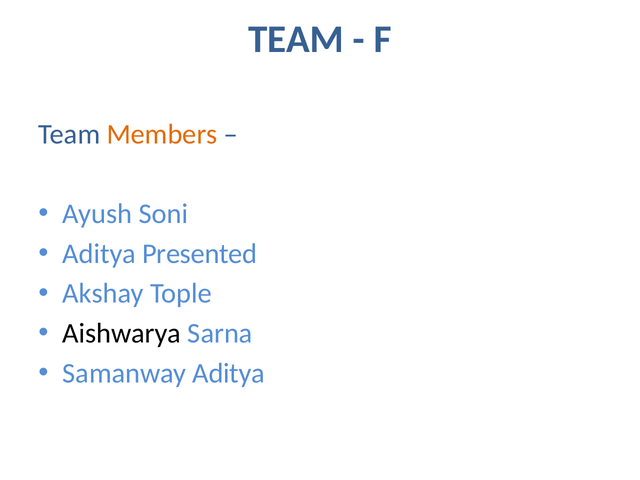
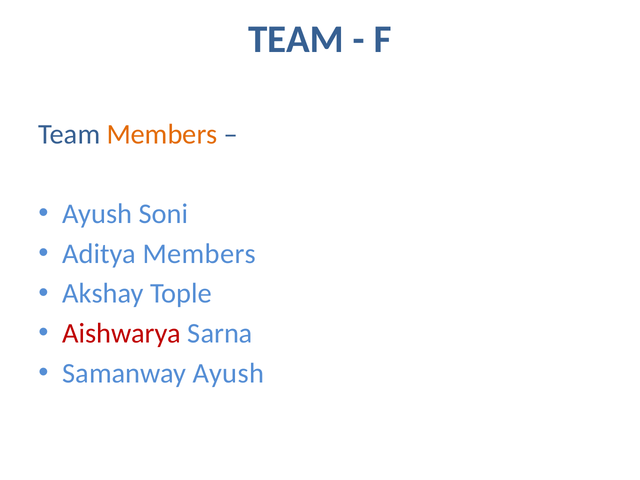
Aditya Presented: Presented -> Members
Aishwarya colour: black -> red
Samanway Aditya: Aditya -> Ayush
